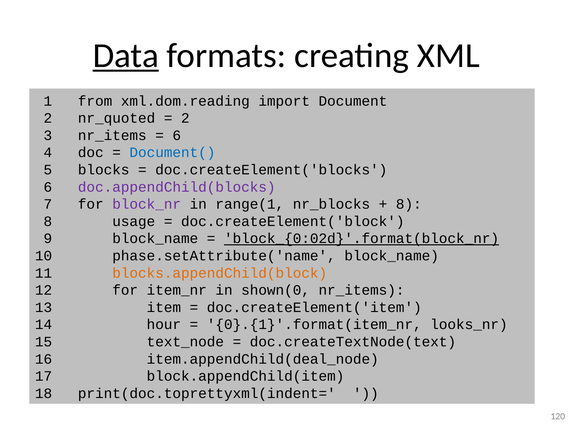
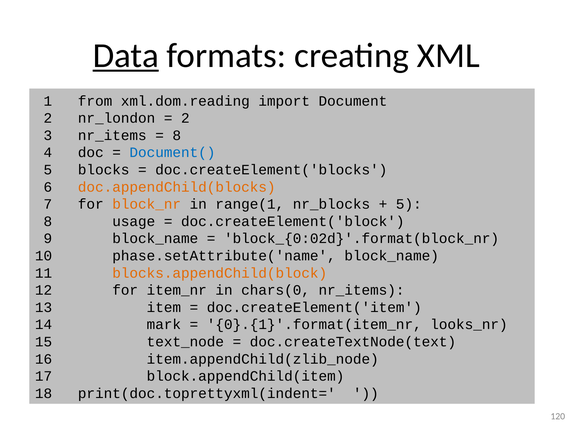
nr_quoted: nr_quoted -> nr_london
6 at (177, 135): 6 -> 8
doc.appendChild(blocks colour: purple -> orange
block_nr colour: purple -> orange
8 at (409, 204): 8 -> 5
block_{0:02d}'.format(block_nr underline: present -> none
shown(0: shown(0 -> chars(0
hour: hour -> mark
item.appendChild(deal_node: item.appendChild(deal_node -> item.appendChild(zlib_node
